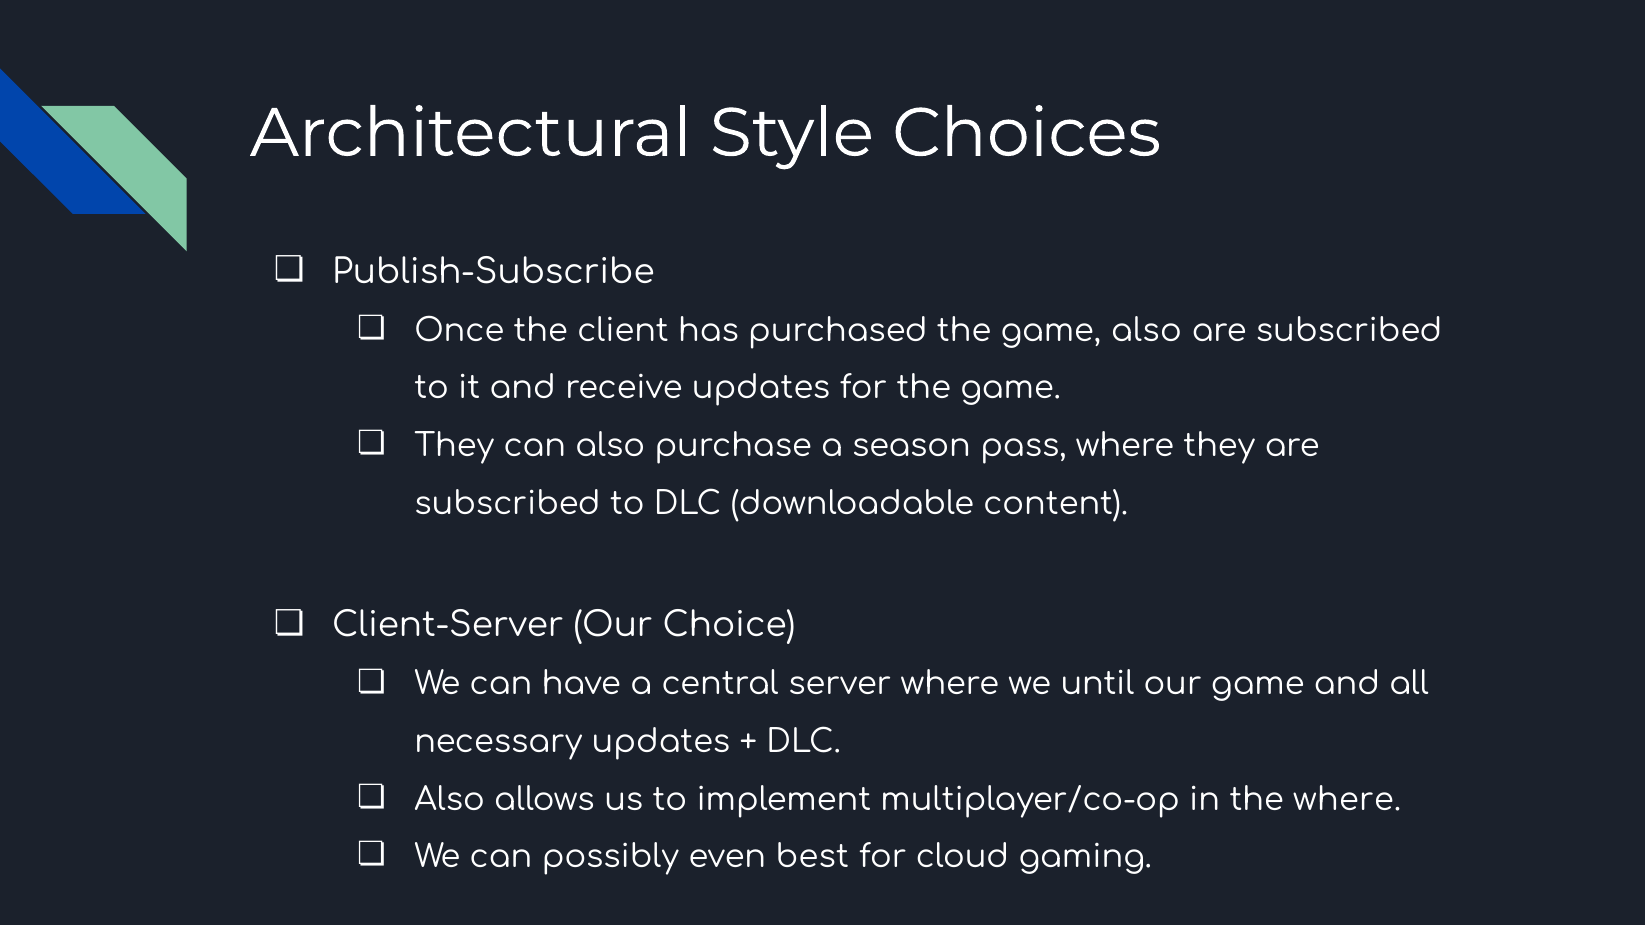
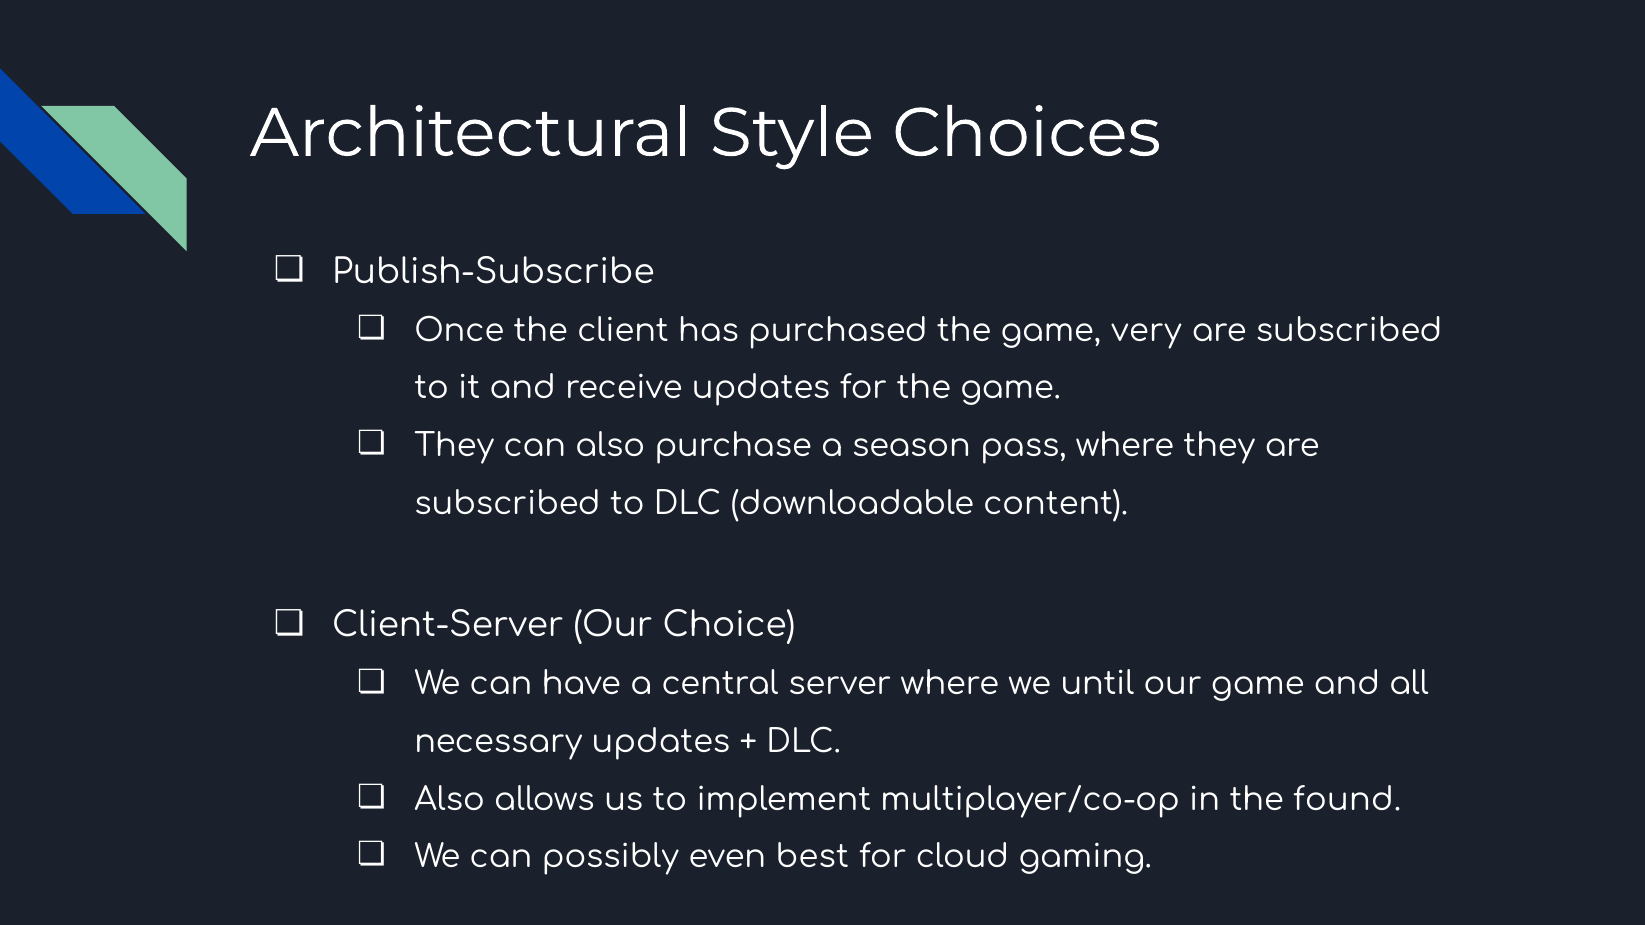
game also: also -> very
the where: where -> found
